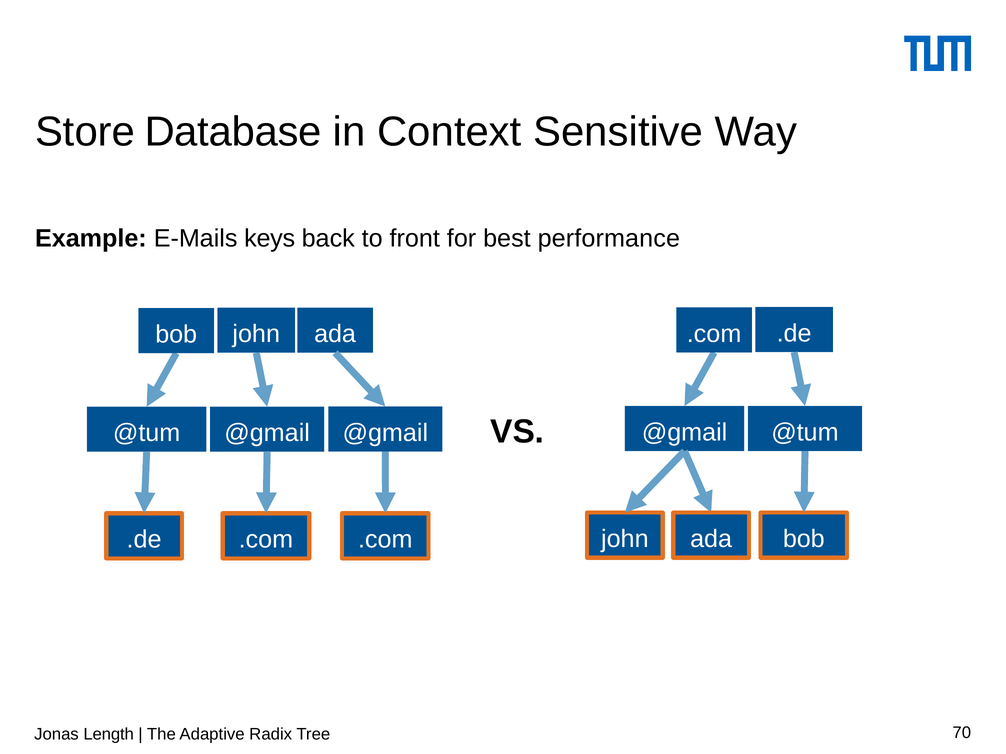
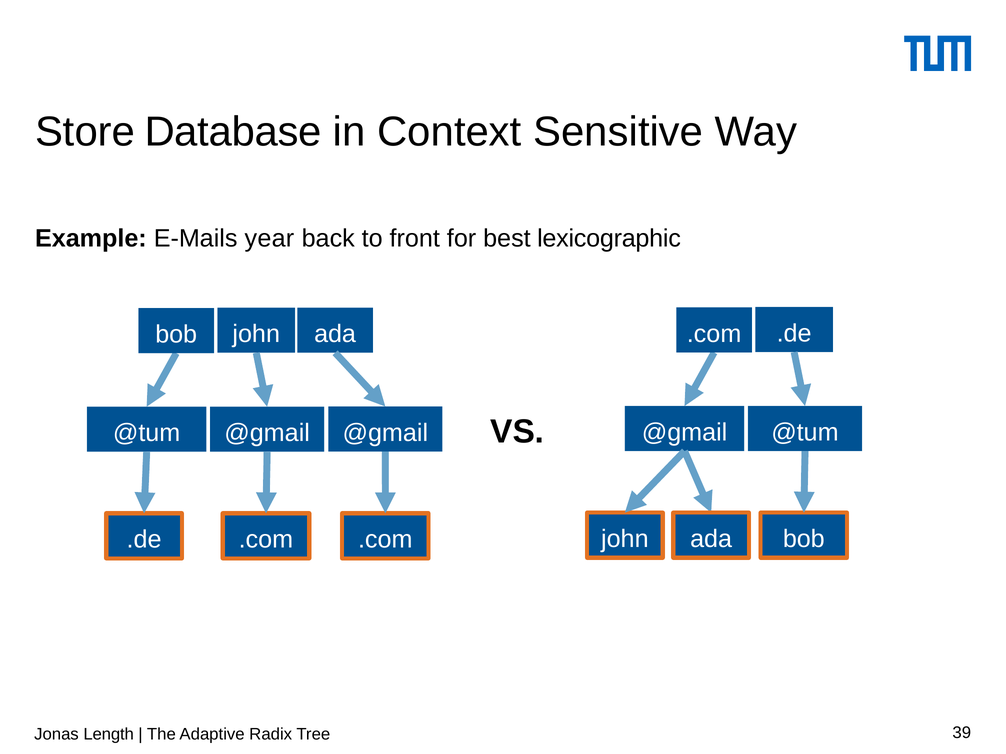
keys: keys -> year
performance: performance -> lexicographic
70: 70 -> 39
